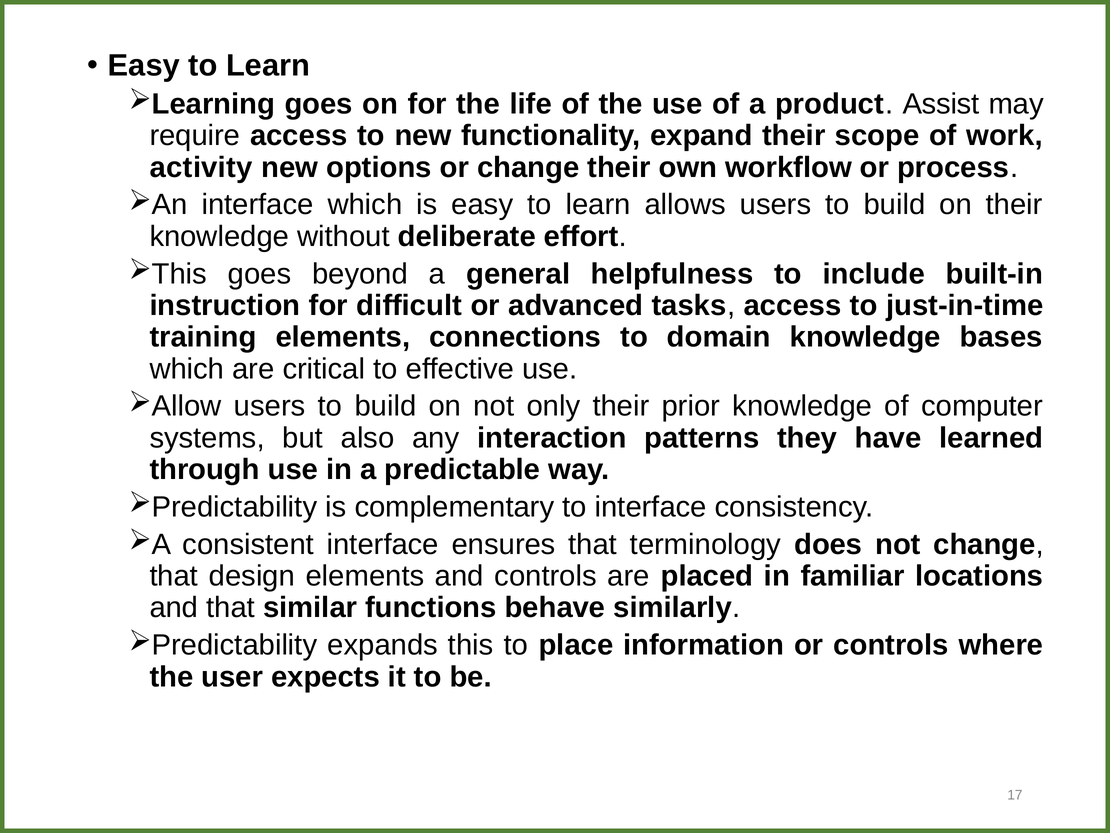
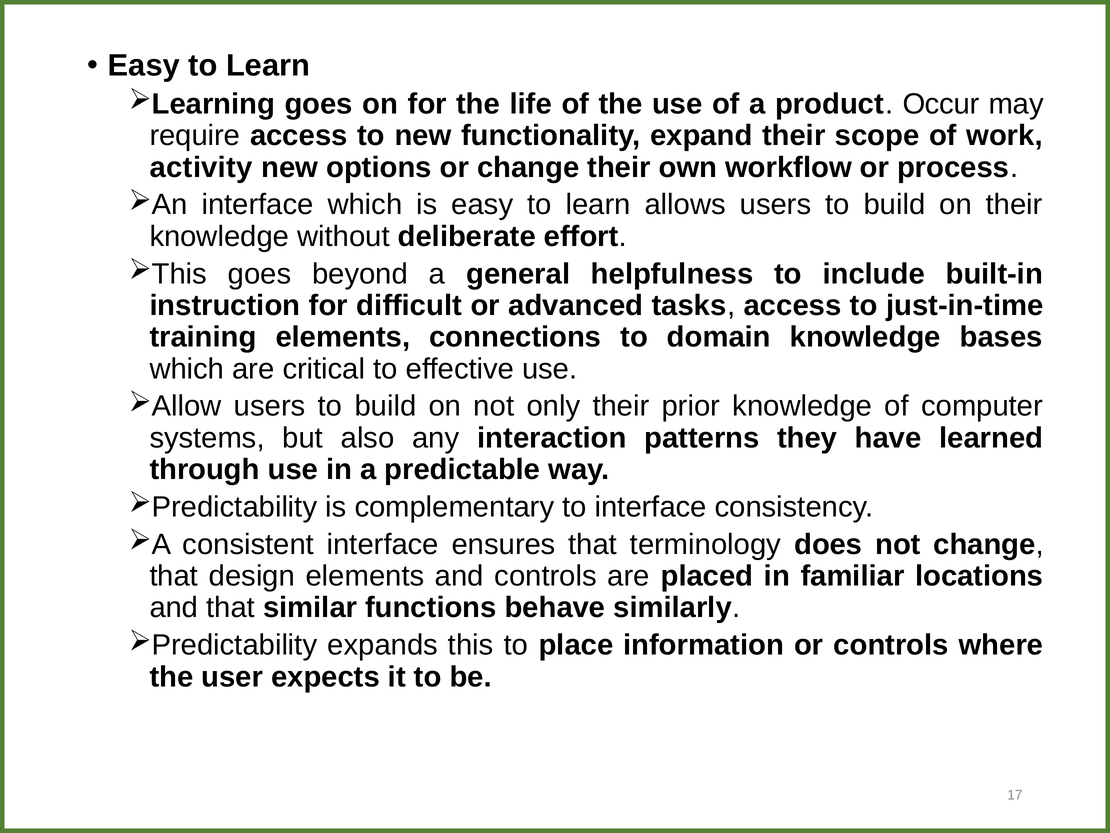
Assist: Assist -> Occur
